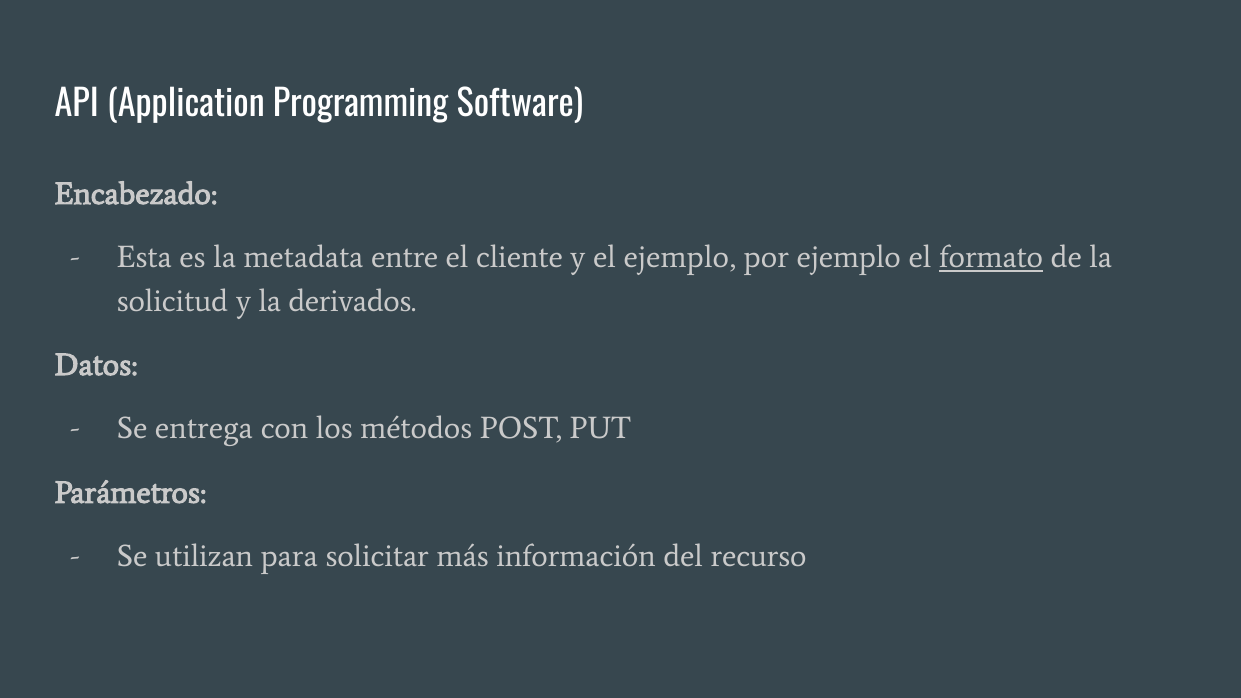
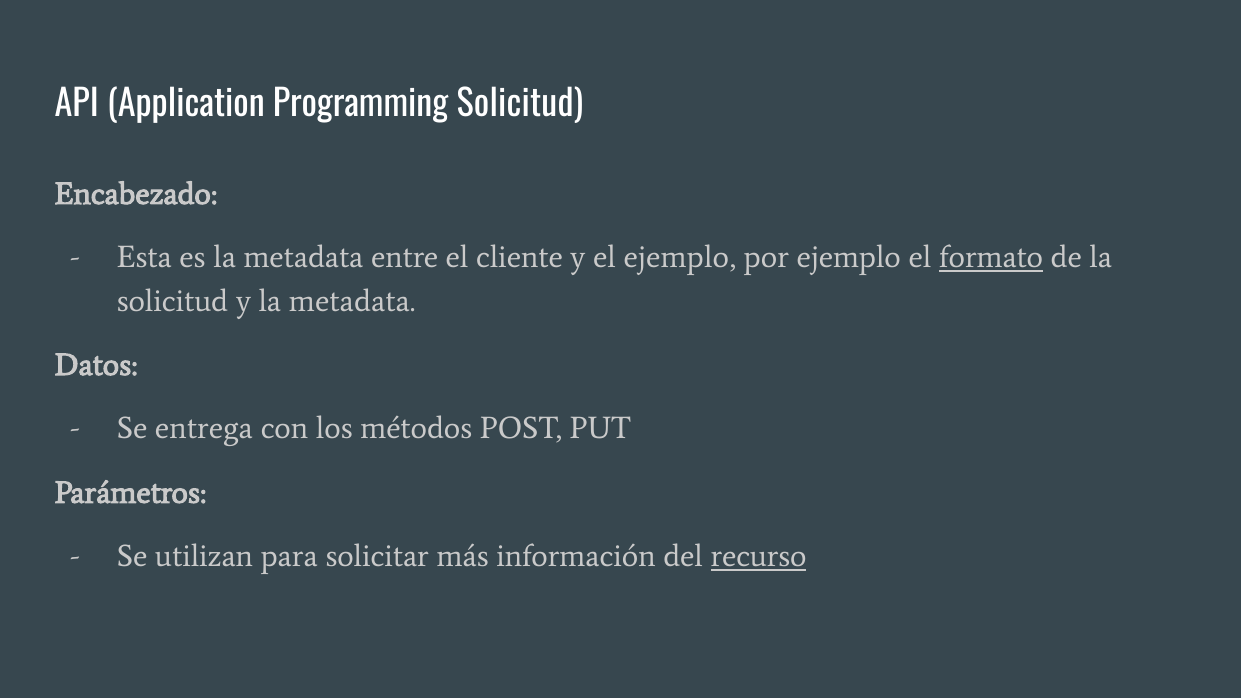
Programming Software: Software -> Solicitud
y la derivados: derivados -> metadata
recurso underline: none -> present
